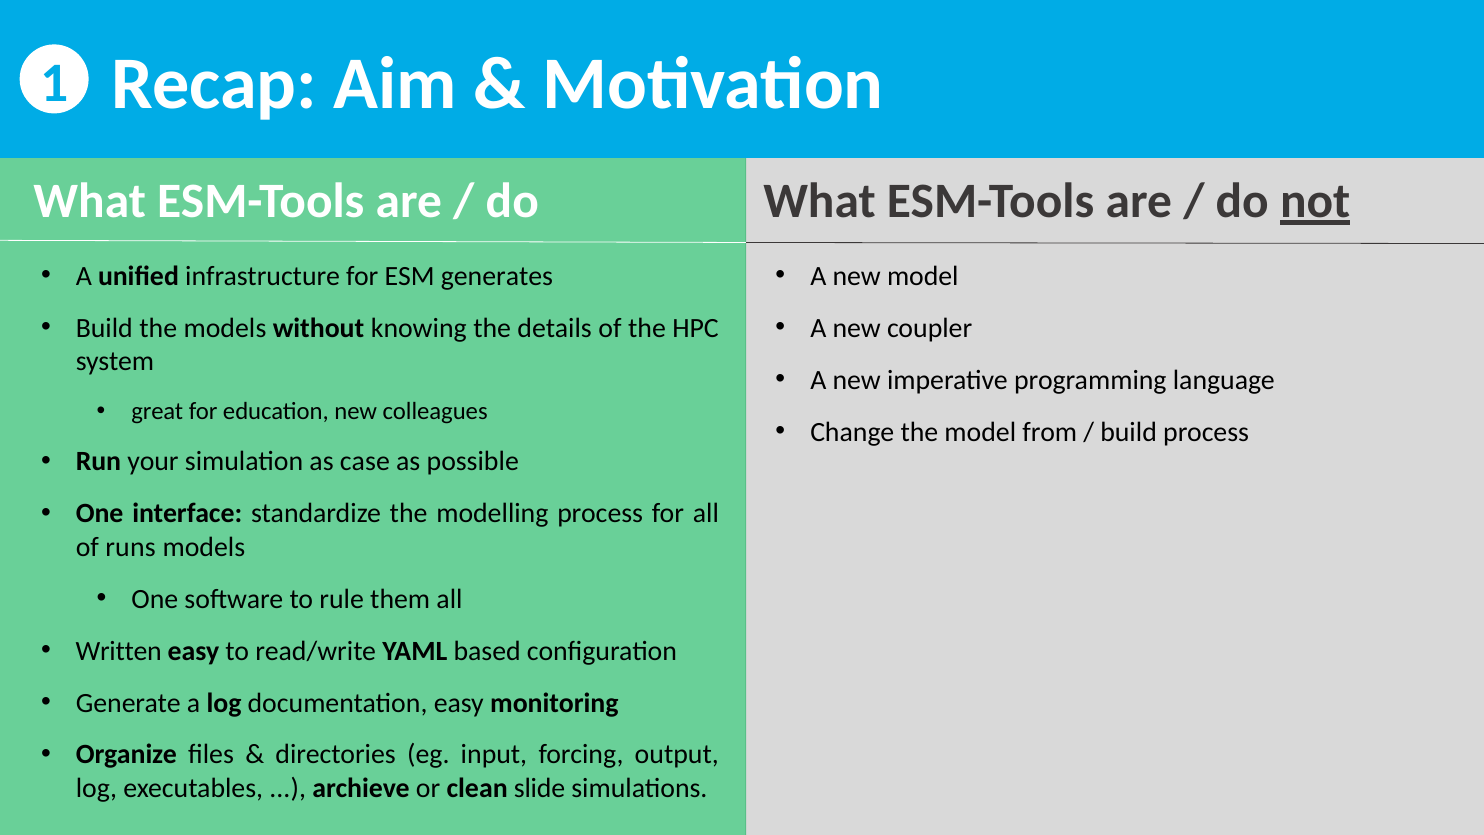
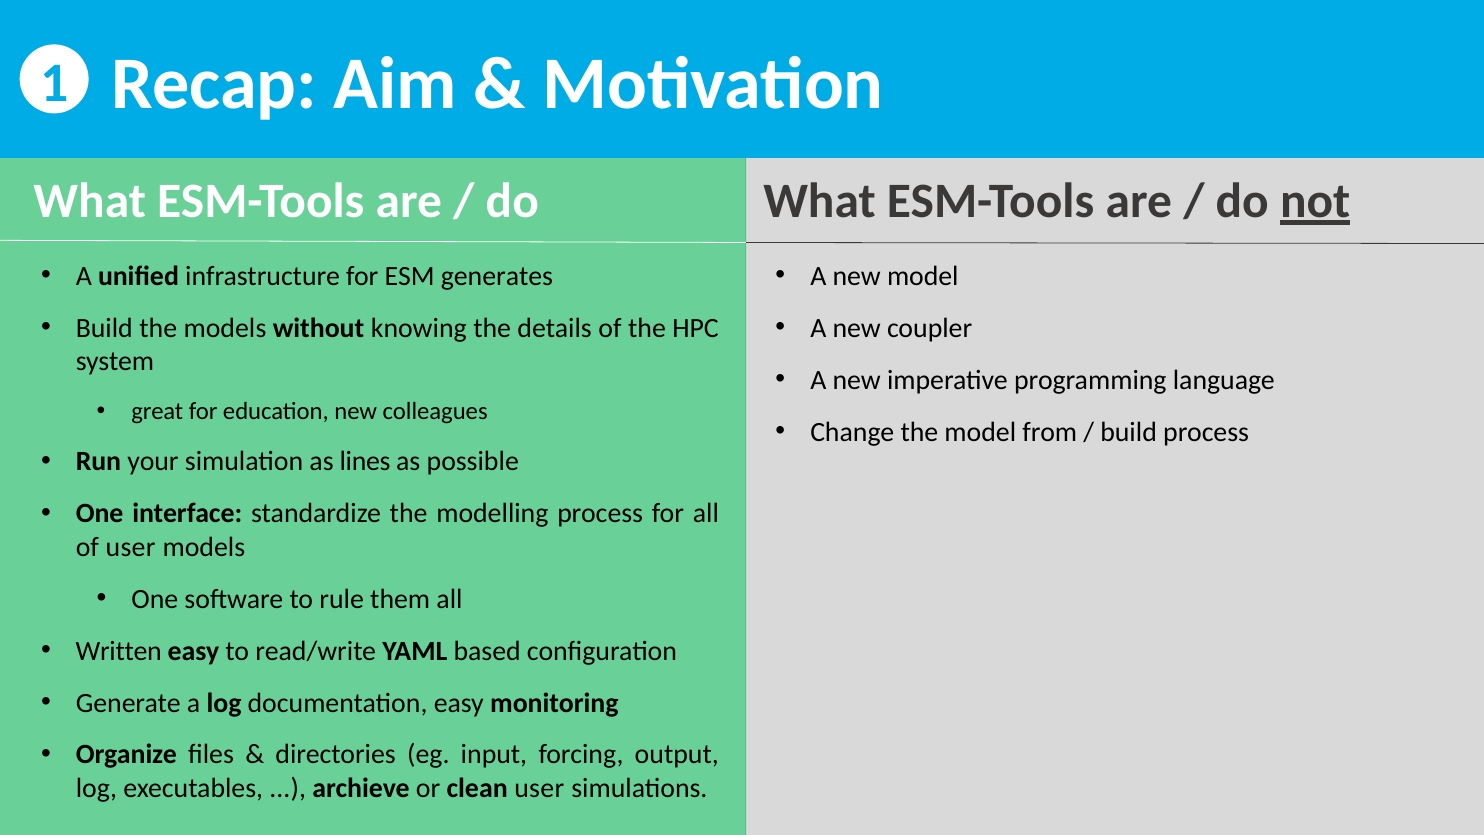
case: case -> lines
of runs: runs -> user
clean slide: slide -> user
